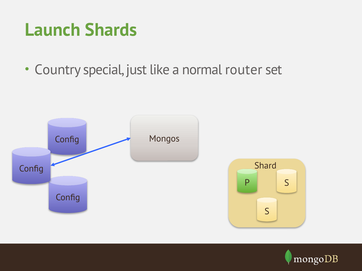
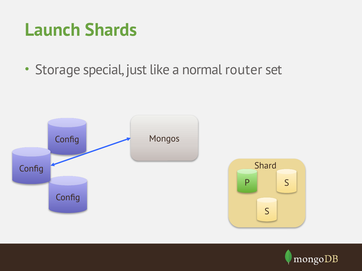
Country: Country -> Storage
